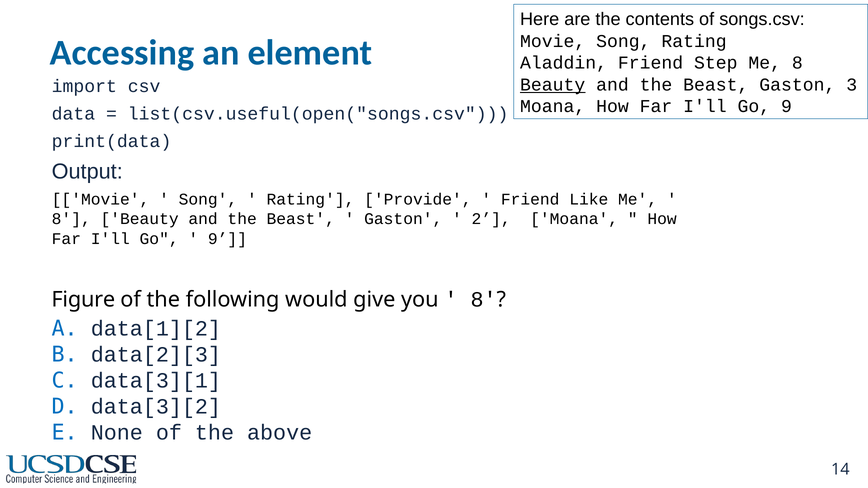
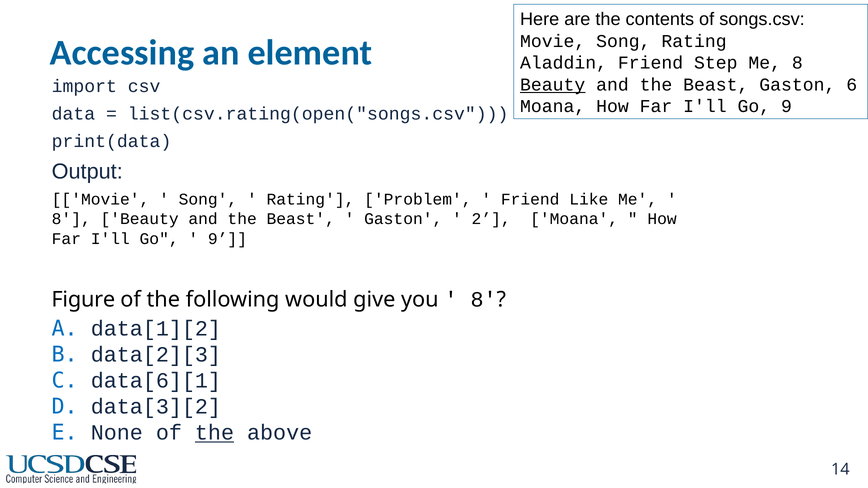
3: 3 -> 6
list(csv.useful(open("songs.csv: list(csv.useful(open("songs.csv -> list(csv.rating(open("songs.csv
Provide: Provide -> Problem
data[3][1: data[3][1 -> data[6][1
the at (214, 433) underline: none -> present
